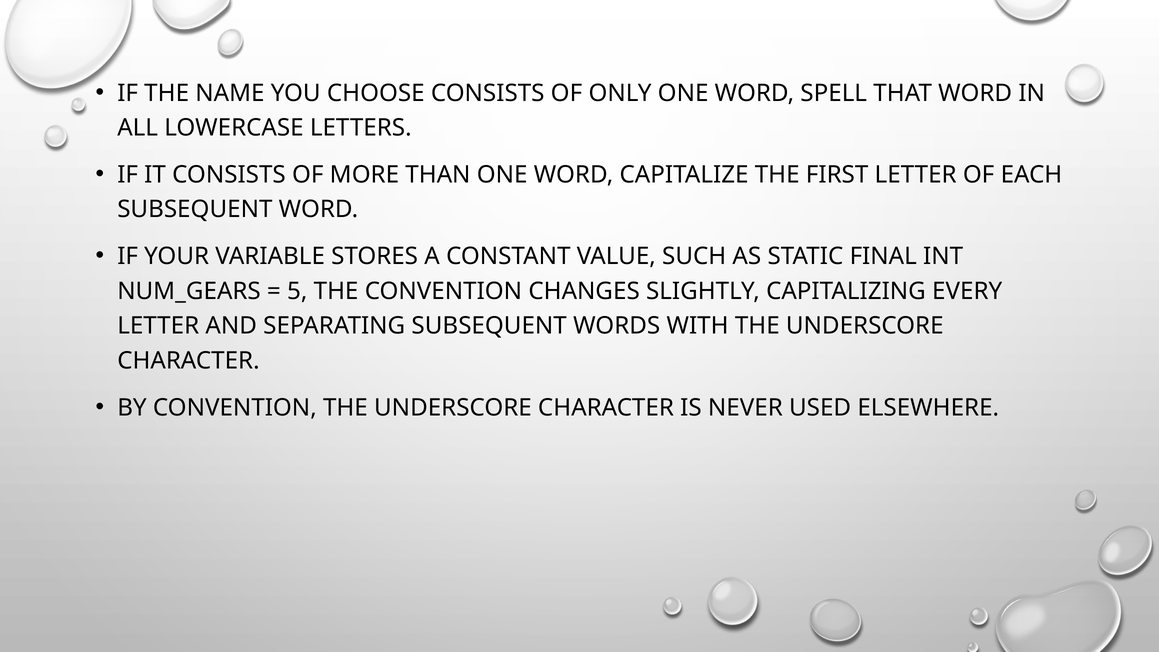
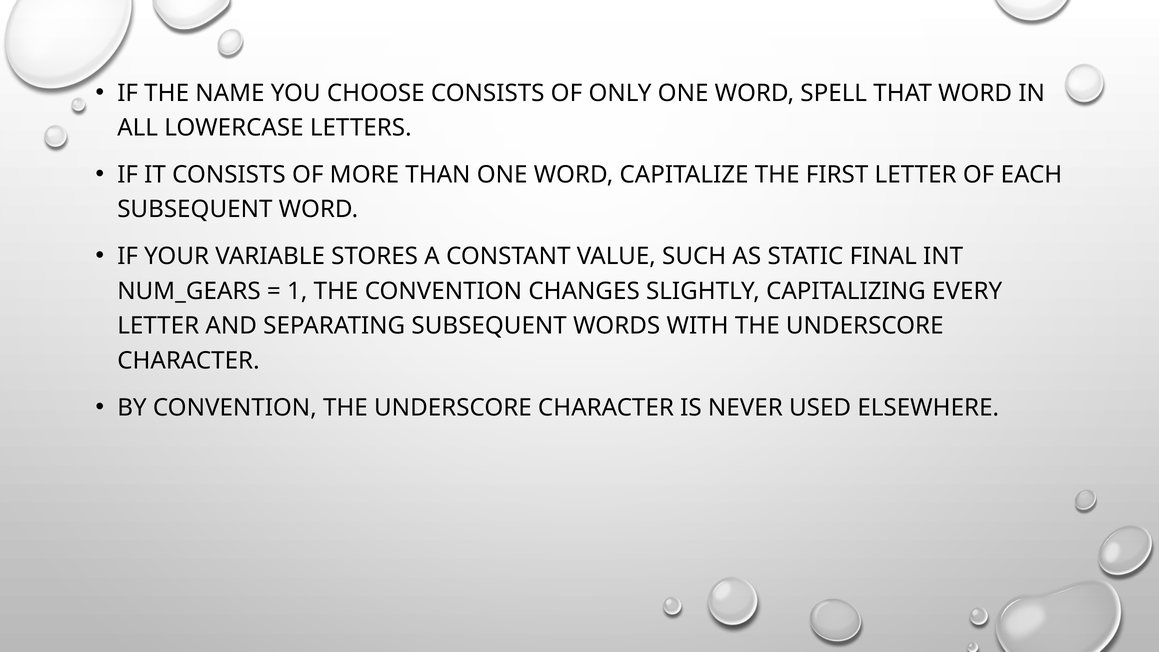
5: 5 -> 1
